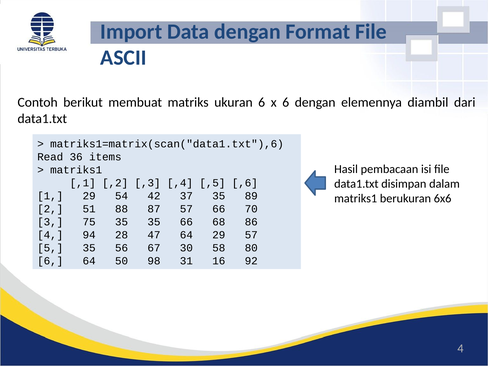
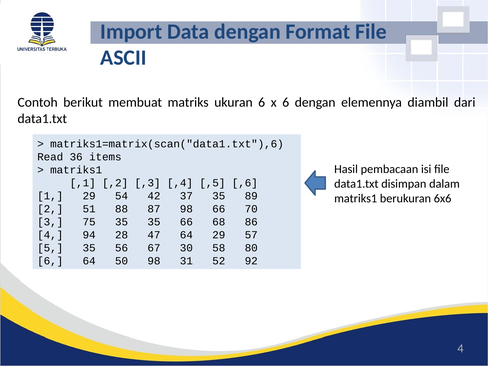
87 57: 57 -> 98
16: 16 -> 52
